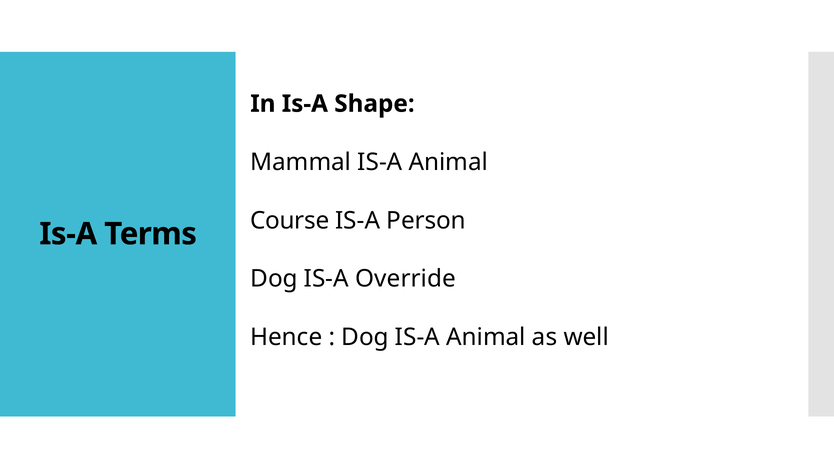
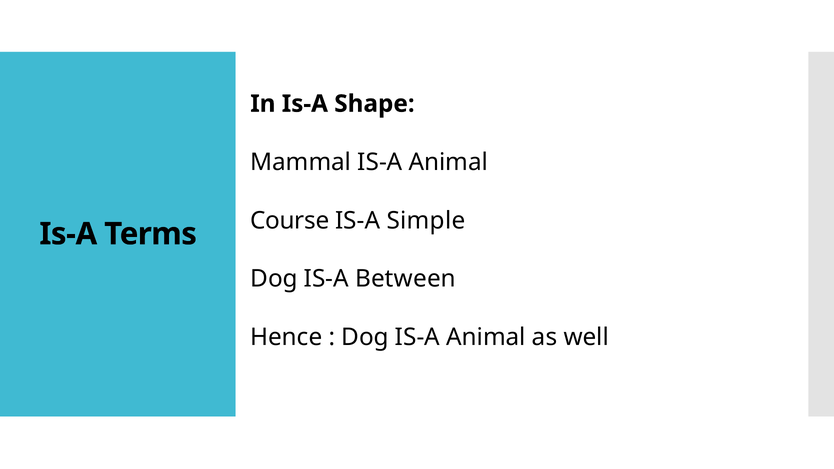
Person: Person -> Simple
Override: Override -> Between
